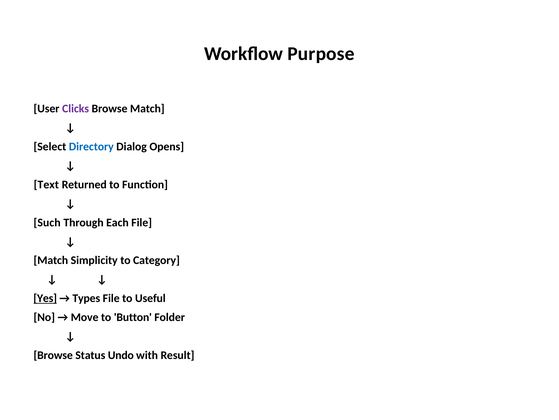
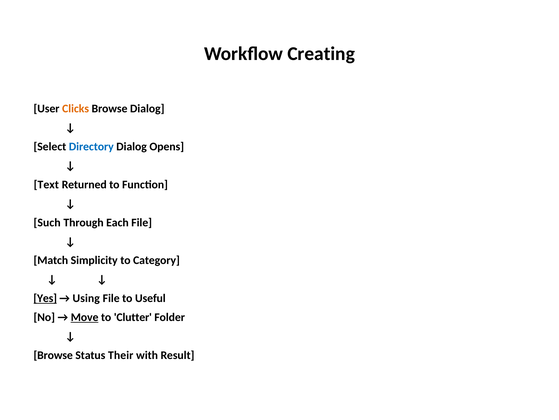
Purpose: Purpose -> Creating
Clicks colour: purple -> orange
Browse Match: Match -> Dialog
Types: Types -> Using
Move underline: none -> present
Button: Button -> Clutter
Undo: Undo -> Their
